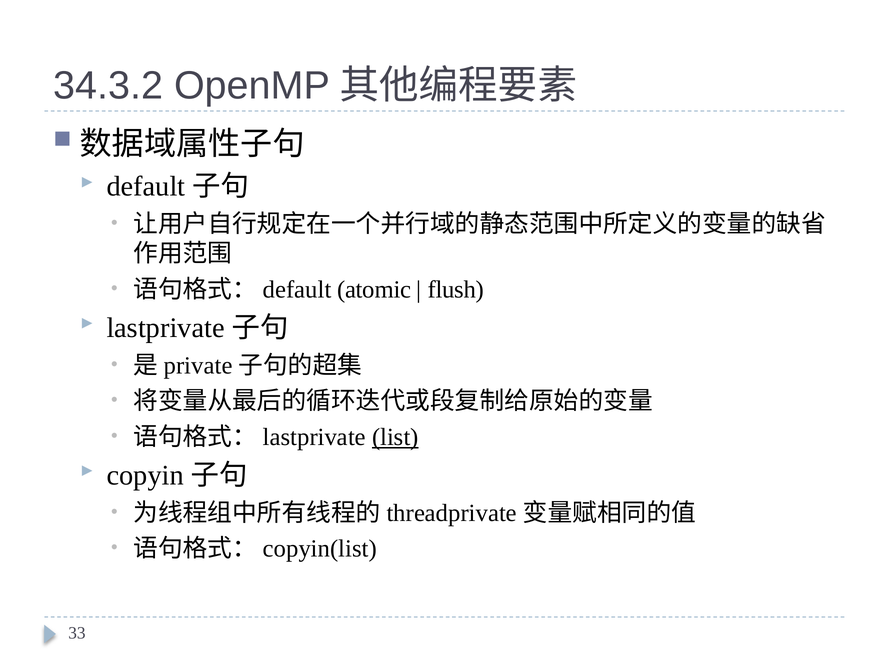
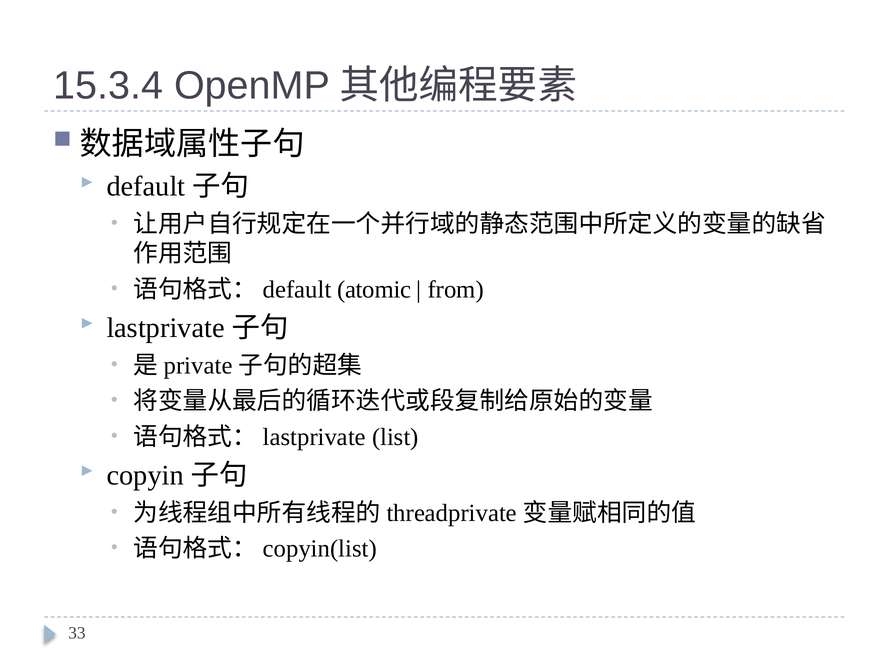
34.3.2: 34.3.2 -> 15.3.4
flush: flush -> from
list underline: present -> none
